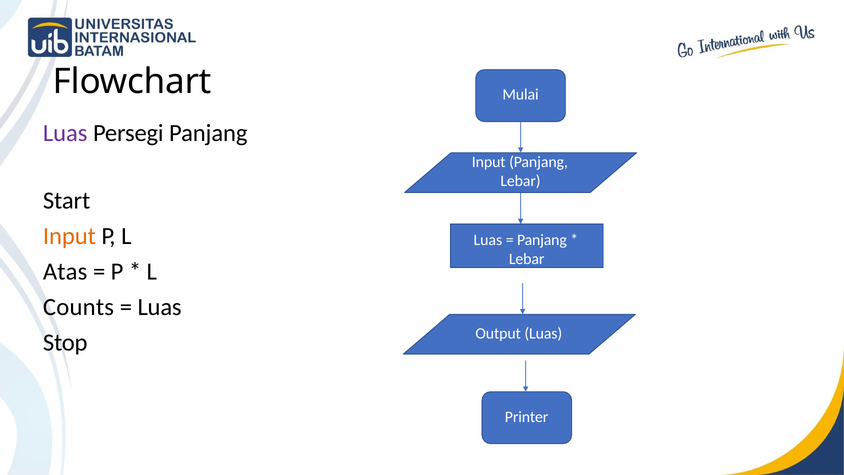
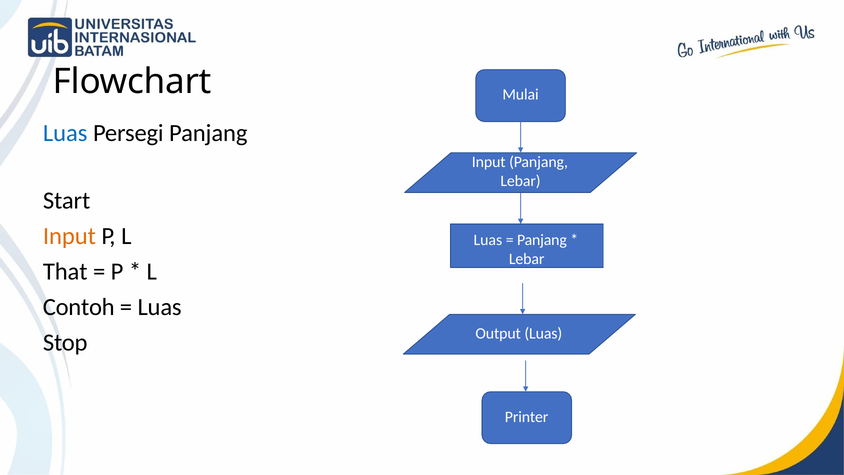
Luas at (65, 133) colour: purple -> blue
Atas: Atas -> That
Counts: Counts -> Contoh
